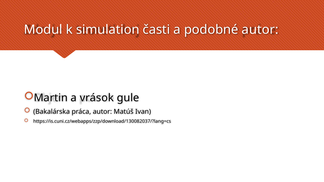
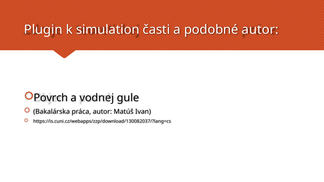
Modul: Modul -> Plugin
Martin: Martin -> Povrch
vrások: vrások -> vodnej
